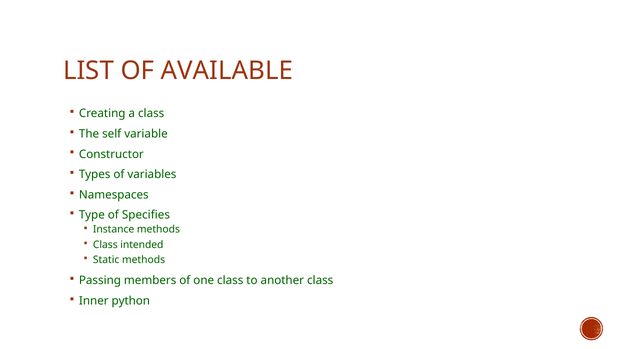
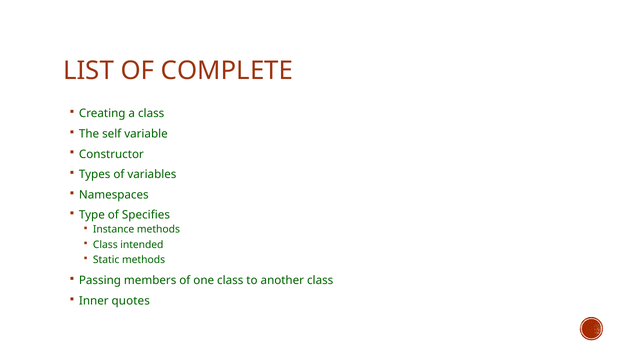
AVAILABLE: AVAILABLE -> COMPLETE
python: python -> quotes
